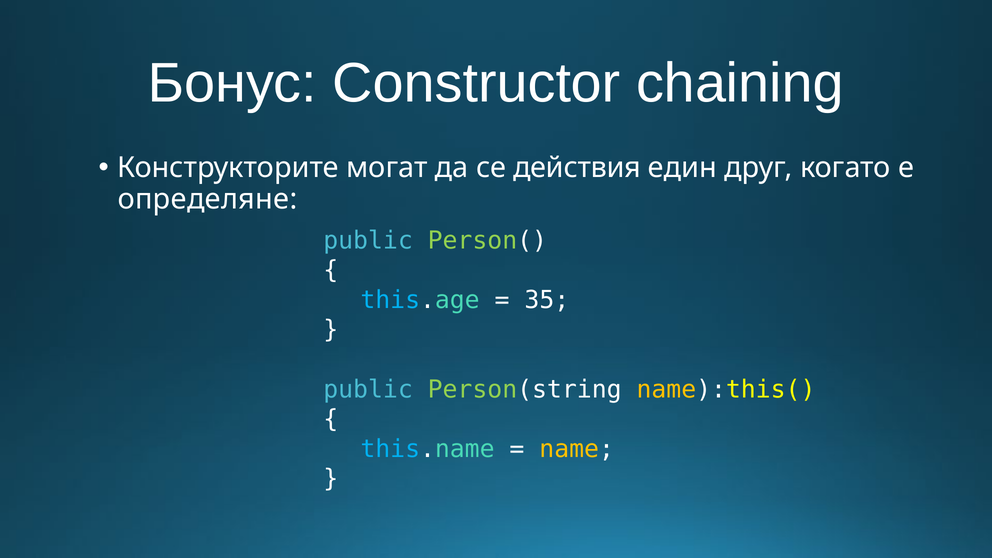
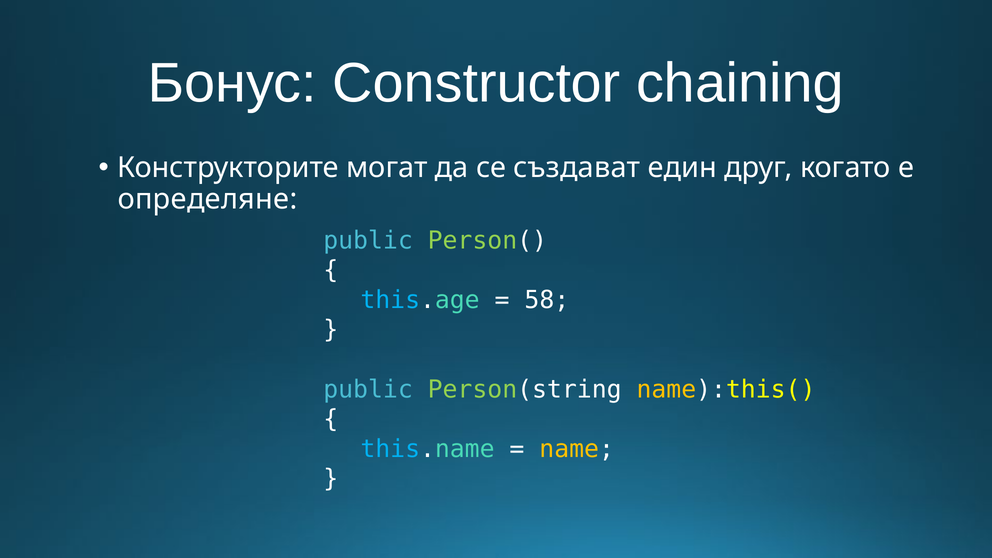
действия: действия -> създават
35: 35 -> 58
